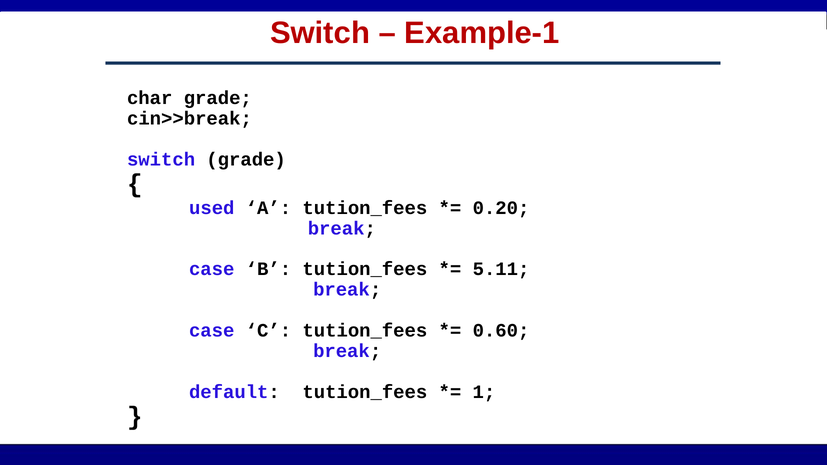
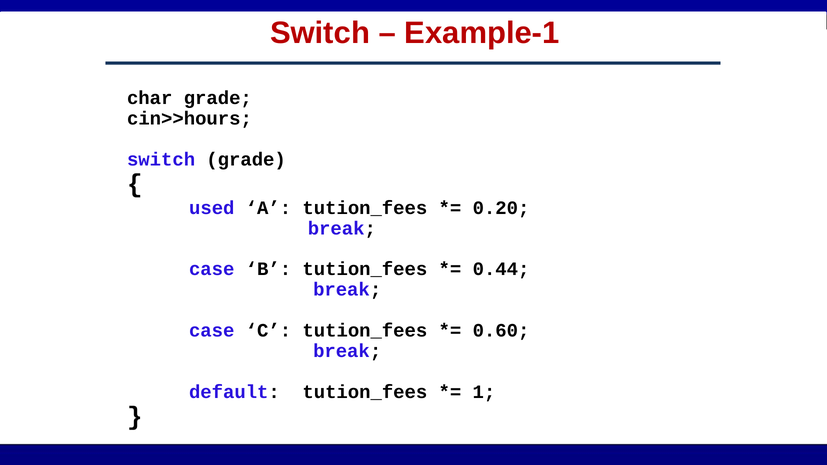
cin>>break: cin>>break -> cin>>hours
5.11: 5.11 -> 0.44
